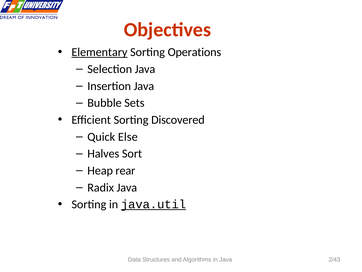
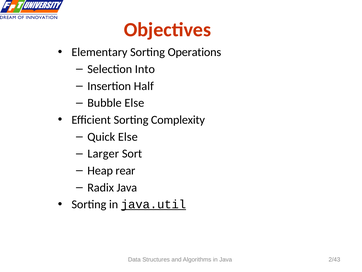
Elementary underline: present -> none
Selection Java: Java -> Into
Insertion Java: Java -> Half
Bubble Sets: Sets -> Else
Discovered: Discovered -> Complexity
Halves: Halves -> Larger
